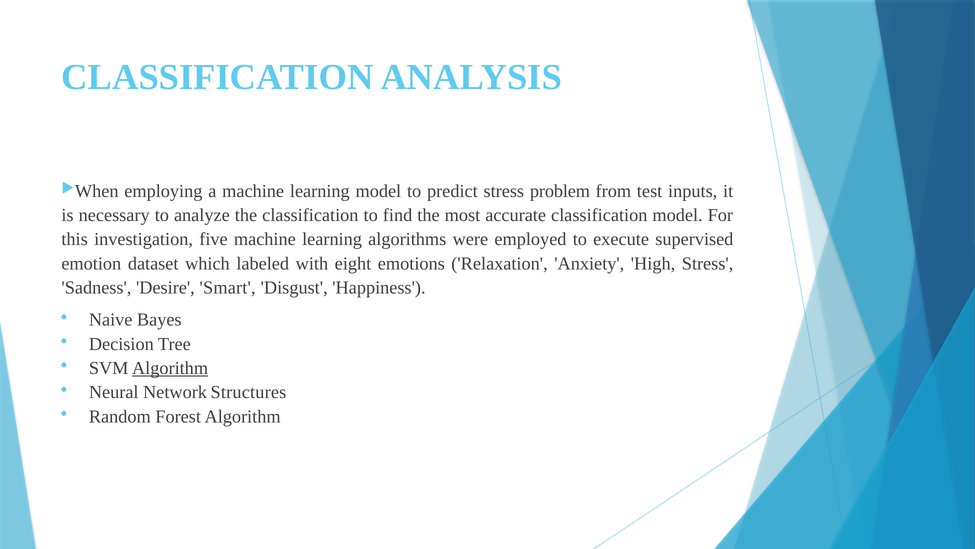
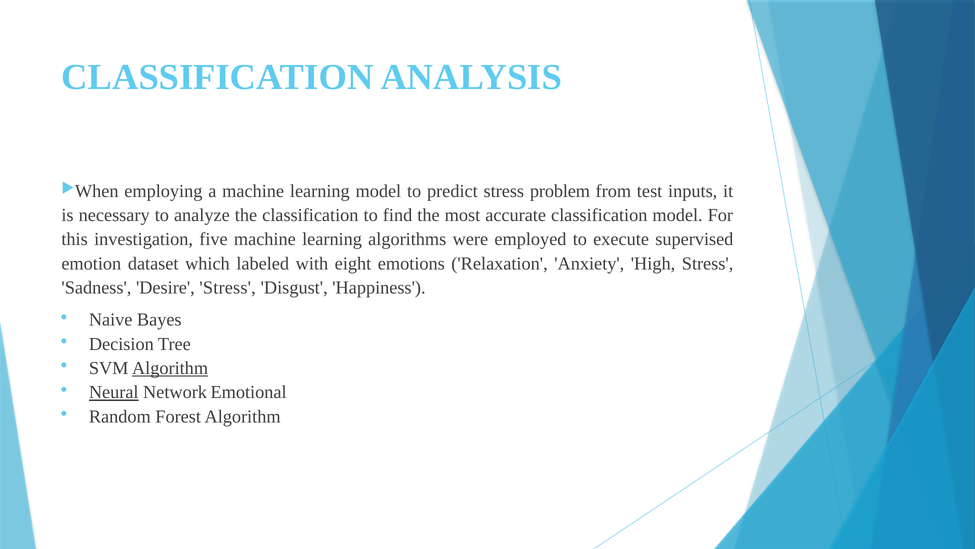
Desire Smart: Smart -> Stress
Neural underline: none -> present
Structures: Structures -> Emotional
